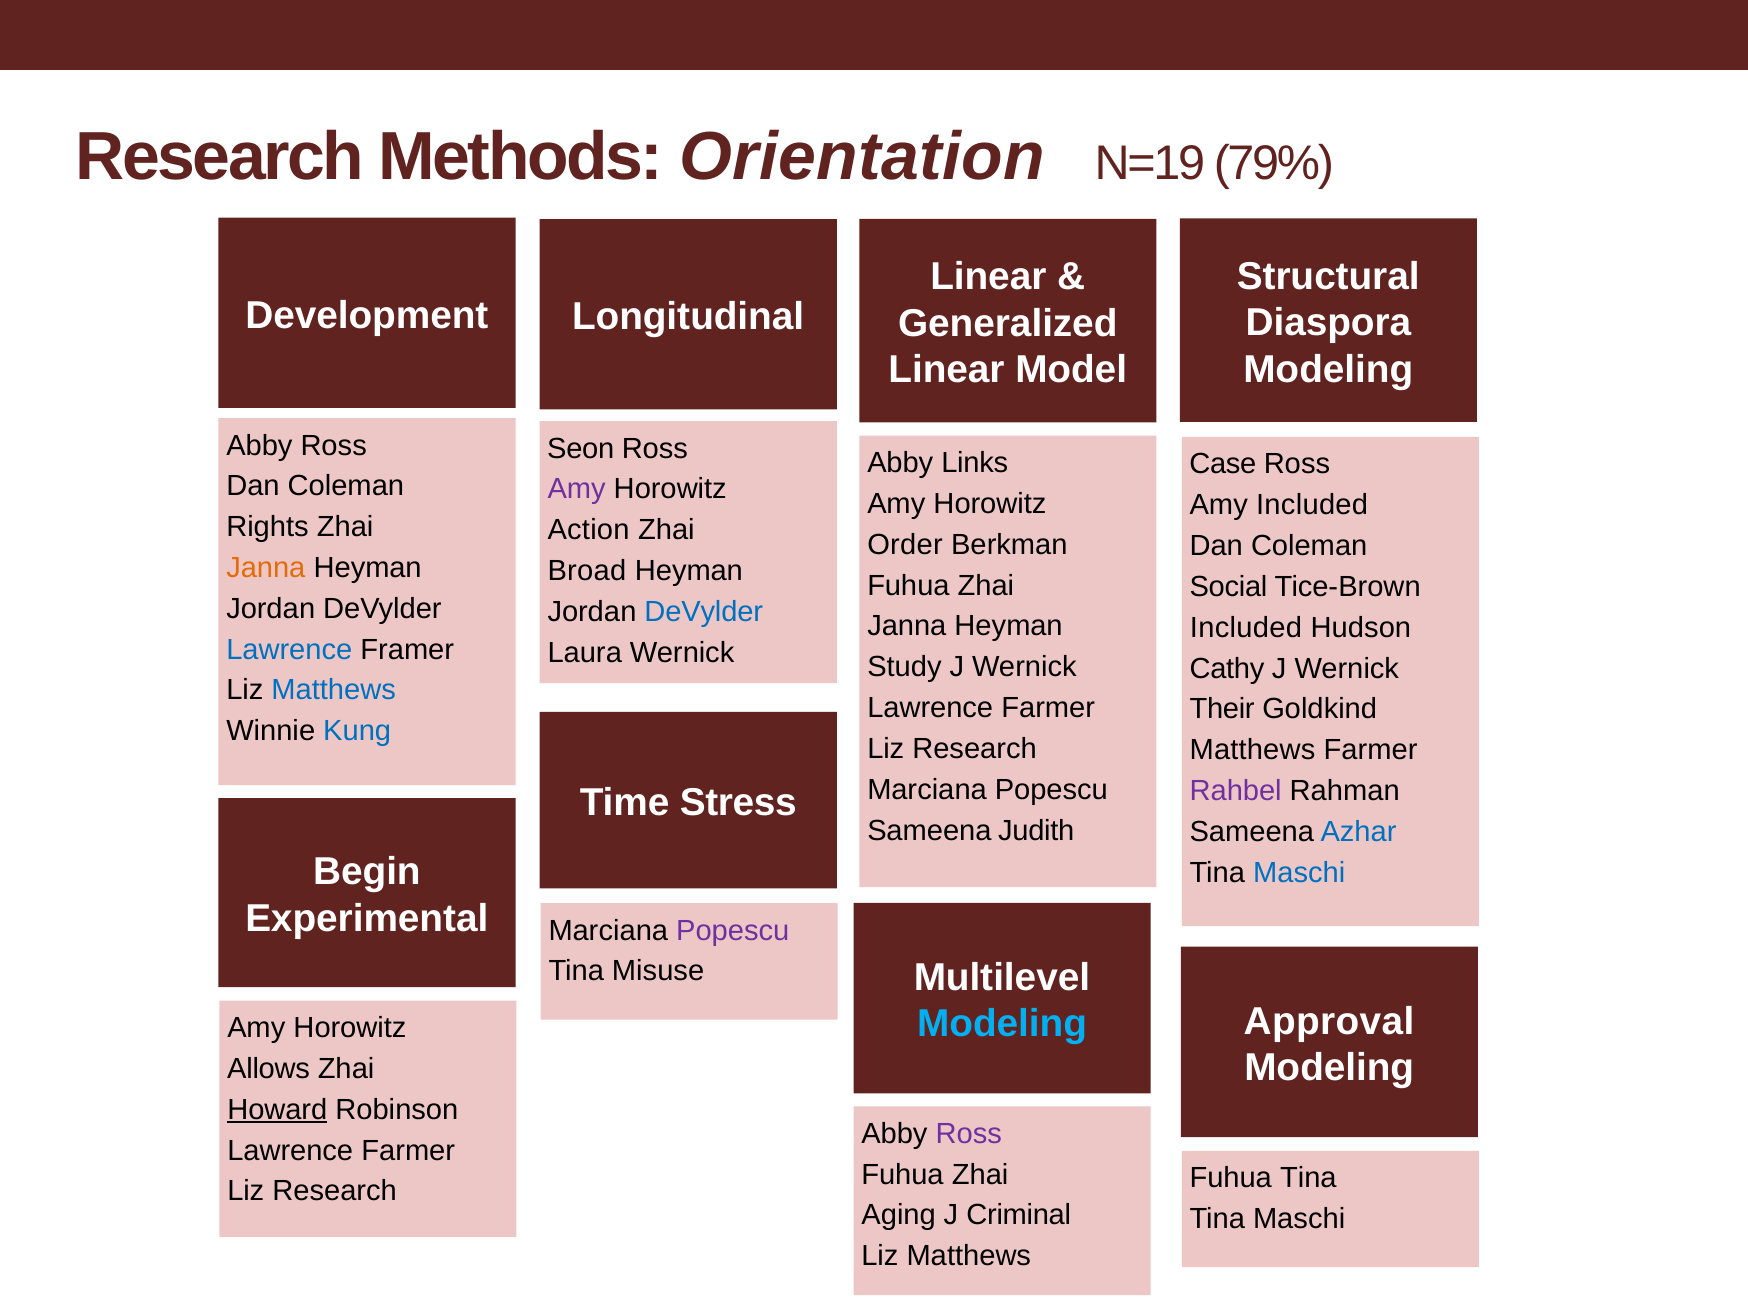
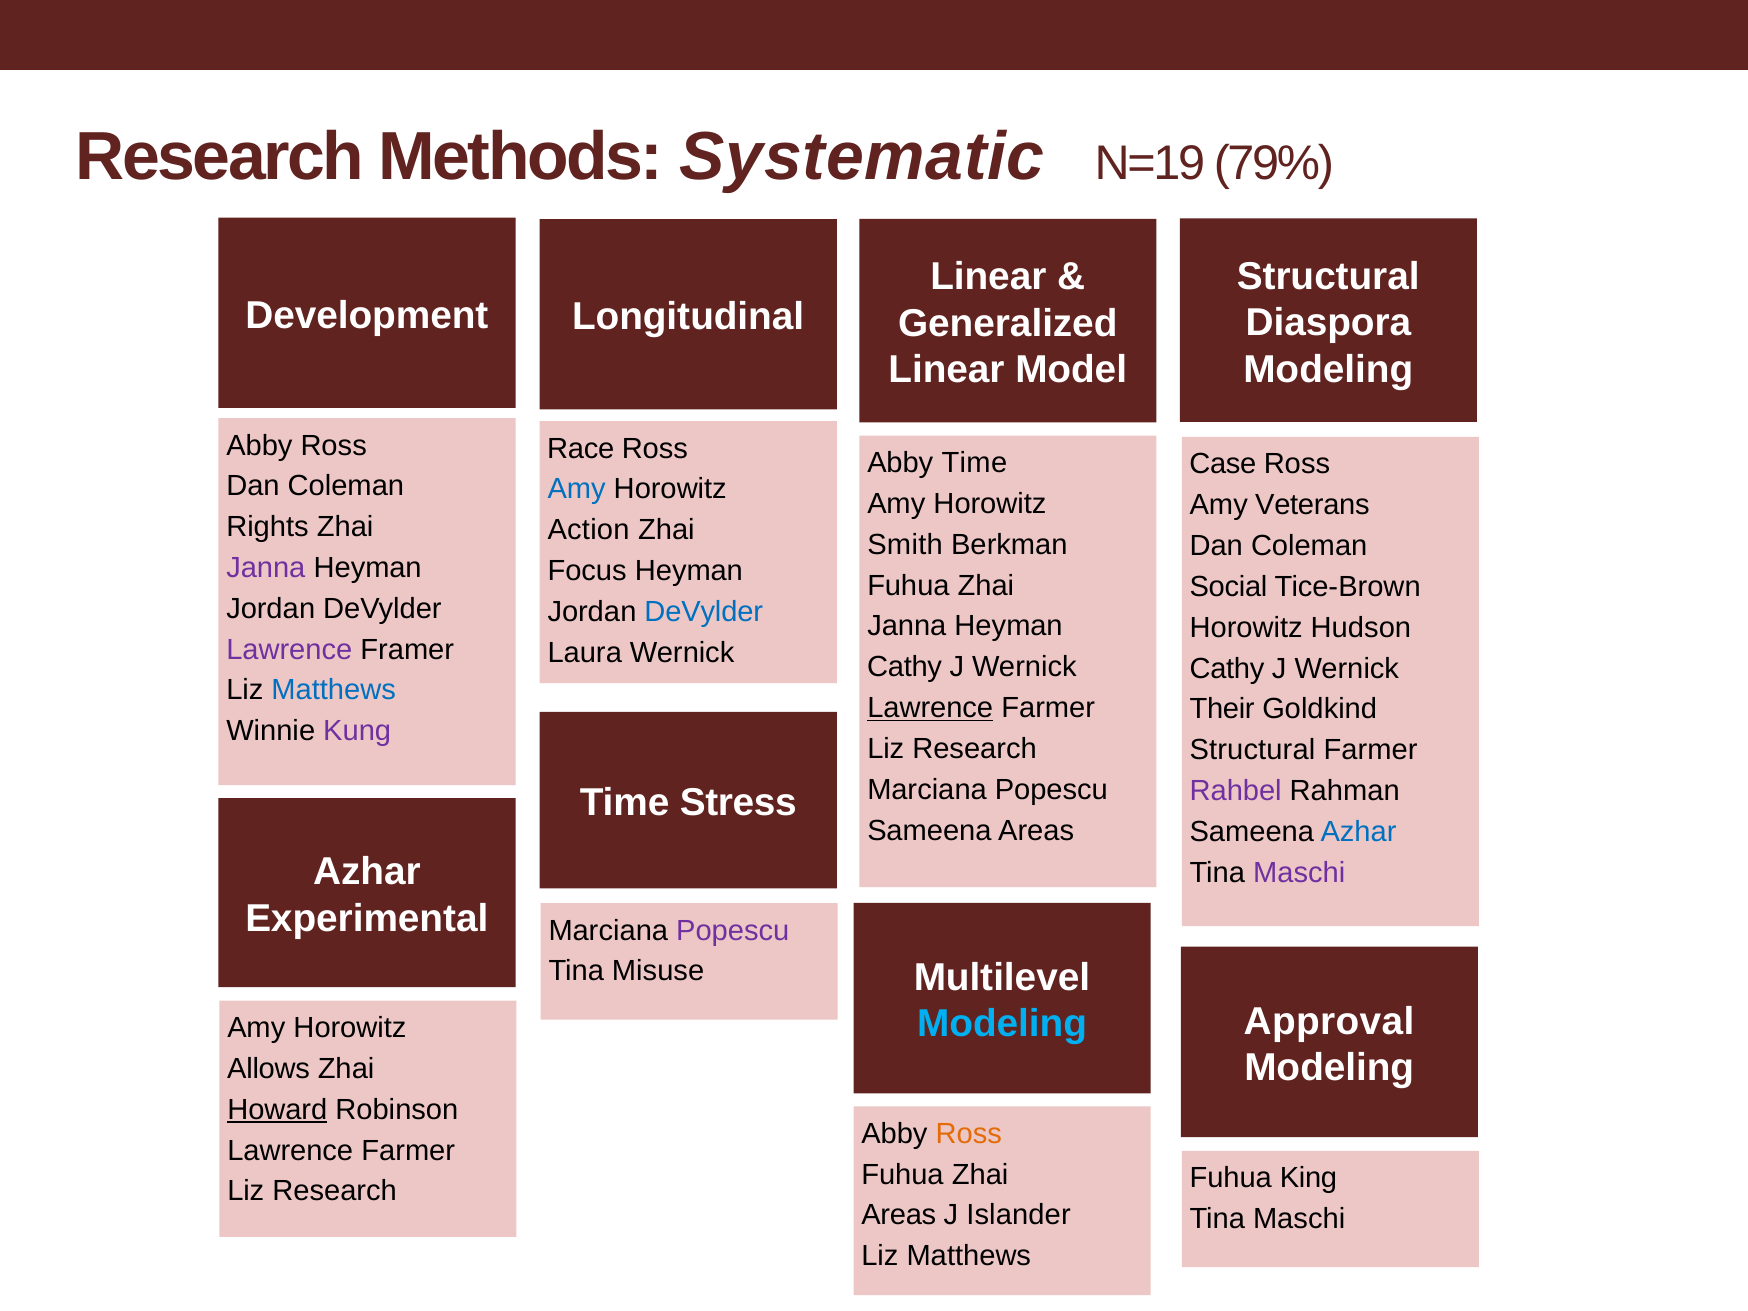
Orientation: Orientation -> Systematic
Seon: Seon -> Race
Abby Links: Links -> Time
Amy at (577, 489) colour: purple -> blue
Amy Included: Included -> Veterans
Order: Order -> Smith
Janna at (266, 568) colour: orange -> purple
Broad: Broad -> Focus
Included at (1246, 628): Included -> Horowitz
Lawrence at (289, 650) colour: blue -> purple
Study at (904, 667): Study -> Cathy
Lawrence at (930, 708) underline: none -> present
Kung colour: blue -> purple
Matthews at (1252, 750): Matthews -> Structural
Sameena Judith: Judith -> Areas
Begin at (367, 872): Begin -> Azhar
Maschi at (1299, 872) colour: blue -> purple
Ross at (969, 1134) colour: purple -> orange
Fuhua Tina: Tina -> King
Aging at (899, 1215): Aging -> Areas
Criminal: Criminal -> Islander
